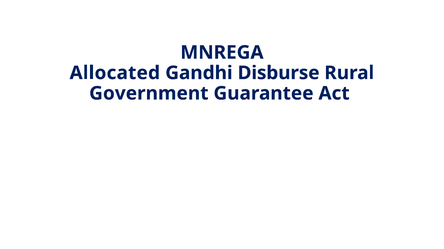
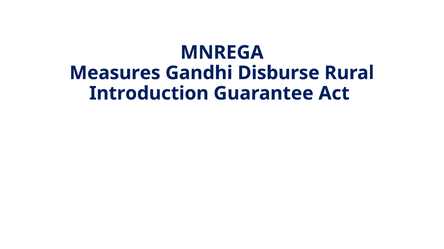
Allocated: Allocated -> Measures
Government: Government -> Introduction
